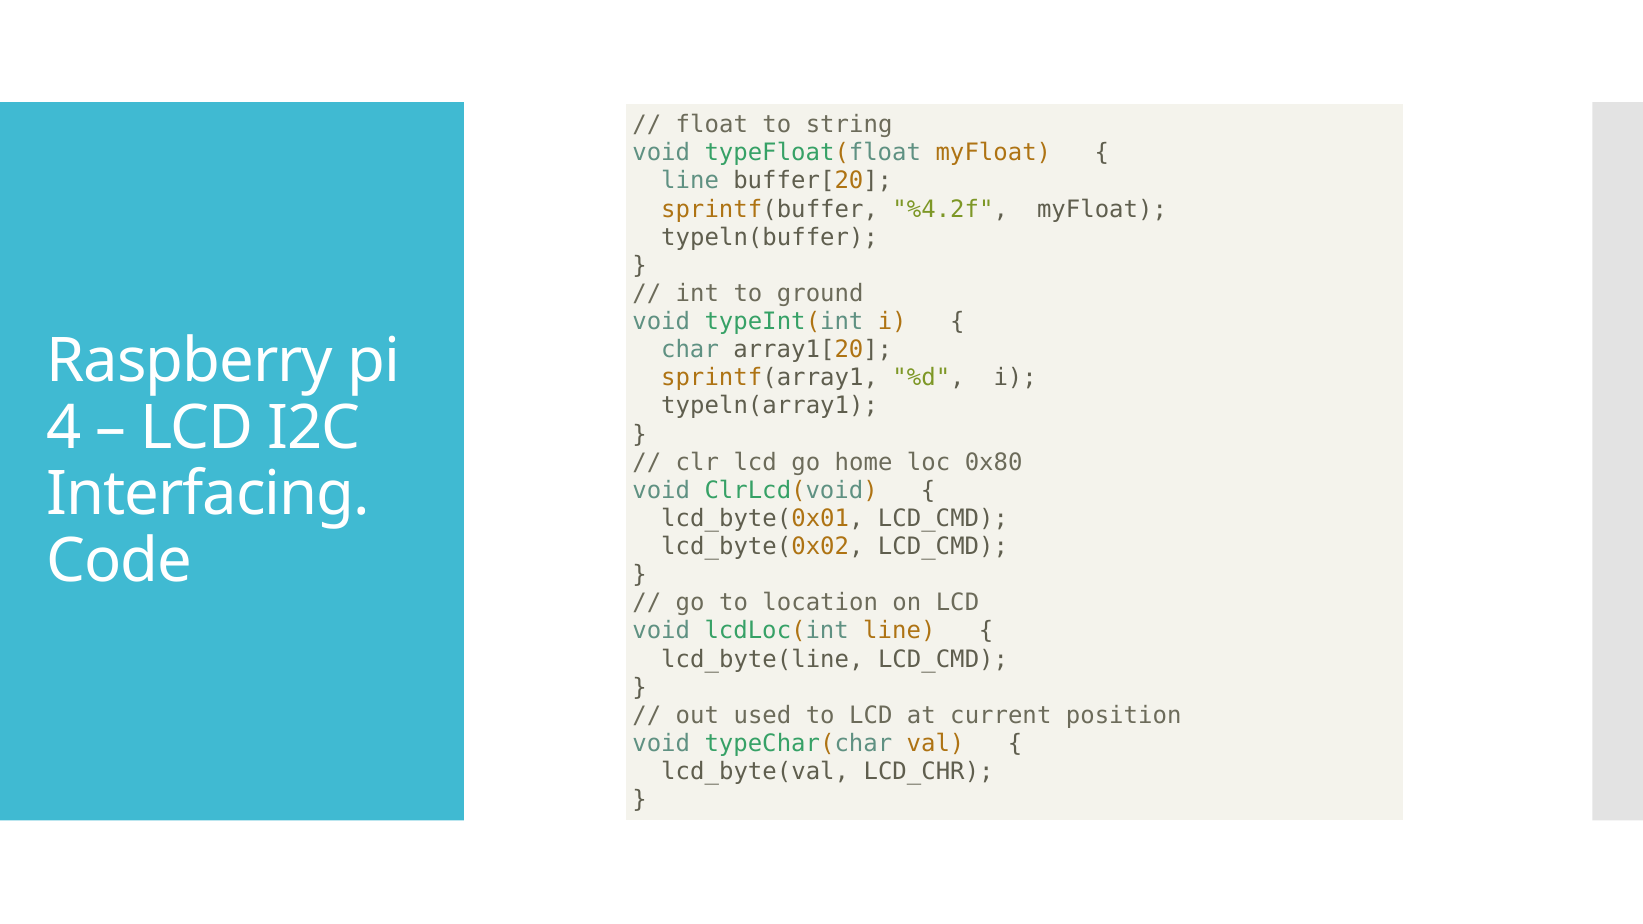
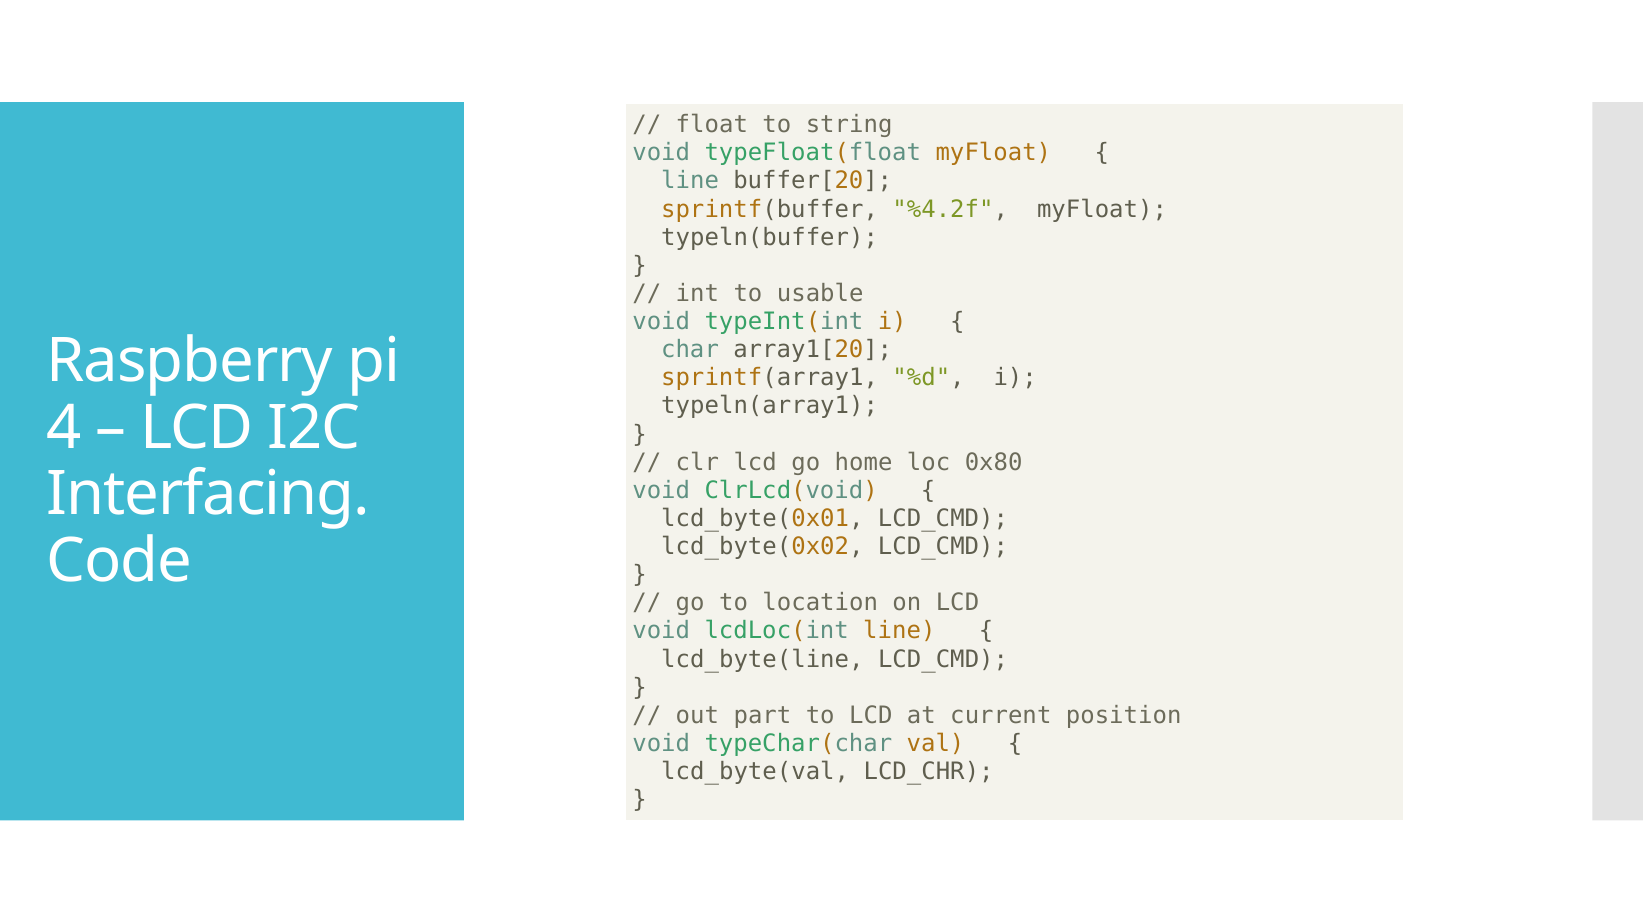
ground: ground -> usable
used: used -> part
